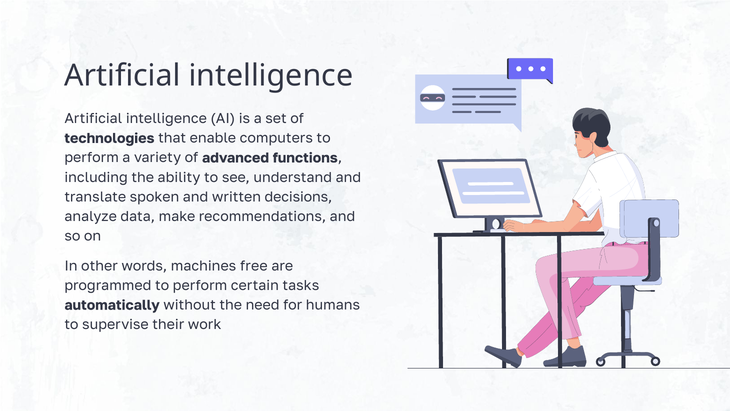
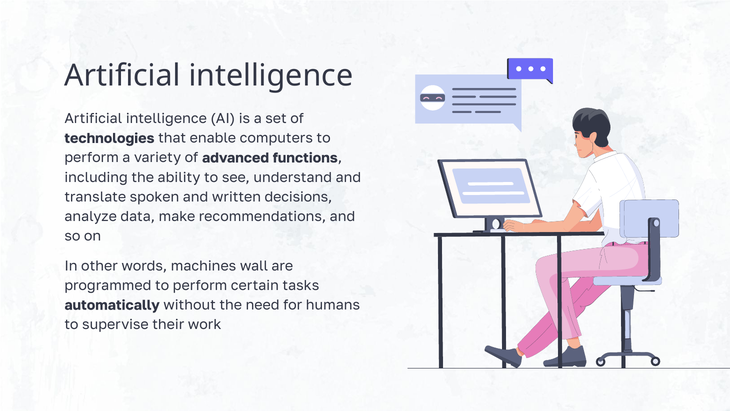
free: free -> wall
